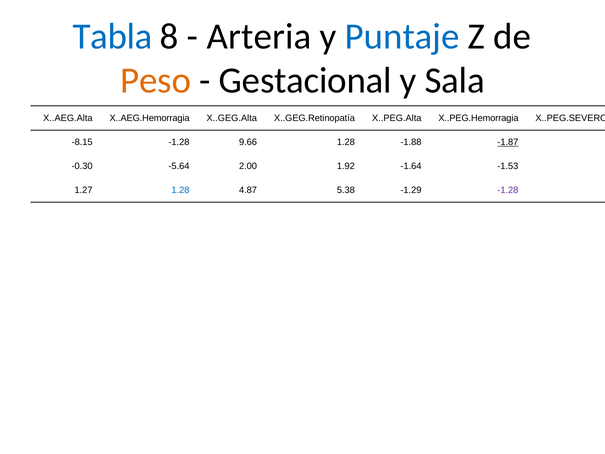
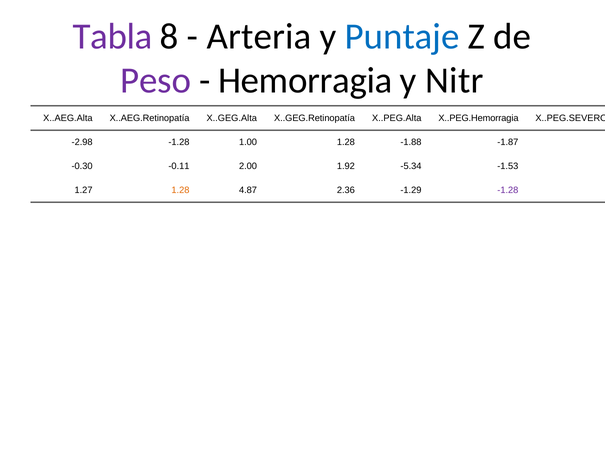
Tabla colour: blue -> purple
Peso colour: orange -> purple
Gestacional: Gestacional -> Hemorragia
Sala: Sala -> Nitr
X..AEG.Hemorragia: X..AEG.Hemorragia -> X..AEG.Retinopatía
-8.15: -8.15 -> -2.98
9.66: 9.66 -> 1.00
-1.87 underline: present -> none
-5.64: -5.64 -> -0.11
-1.64: -1.64 -> -5.34
1.28 at (180, 190) colour: blue -> orange
5.38: 5.38 -> 2.36
